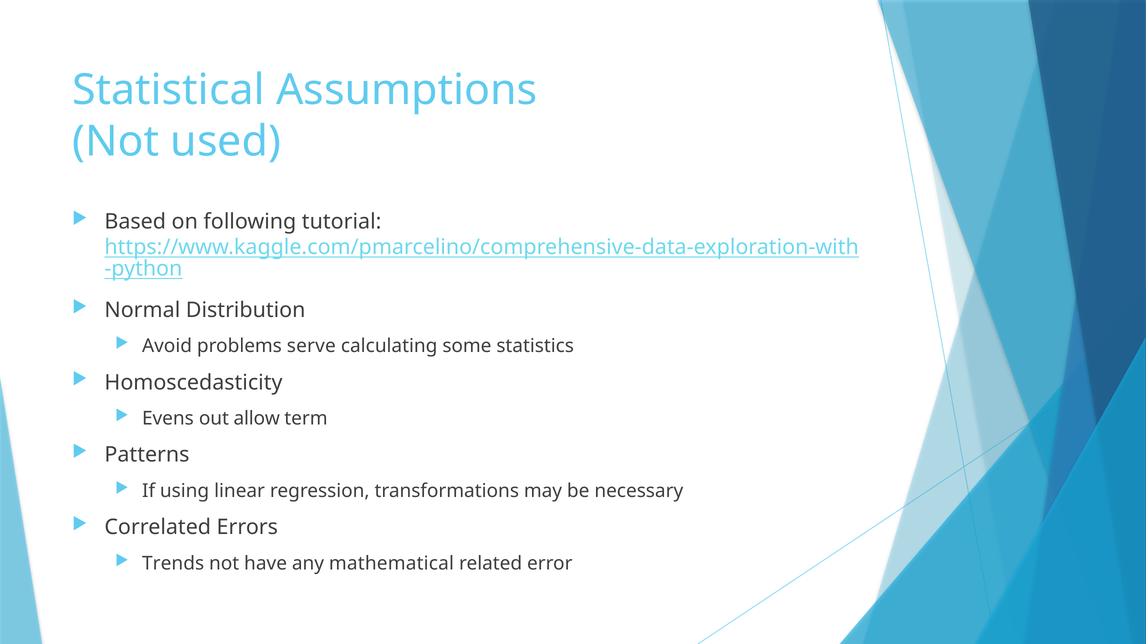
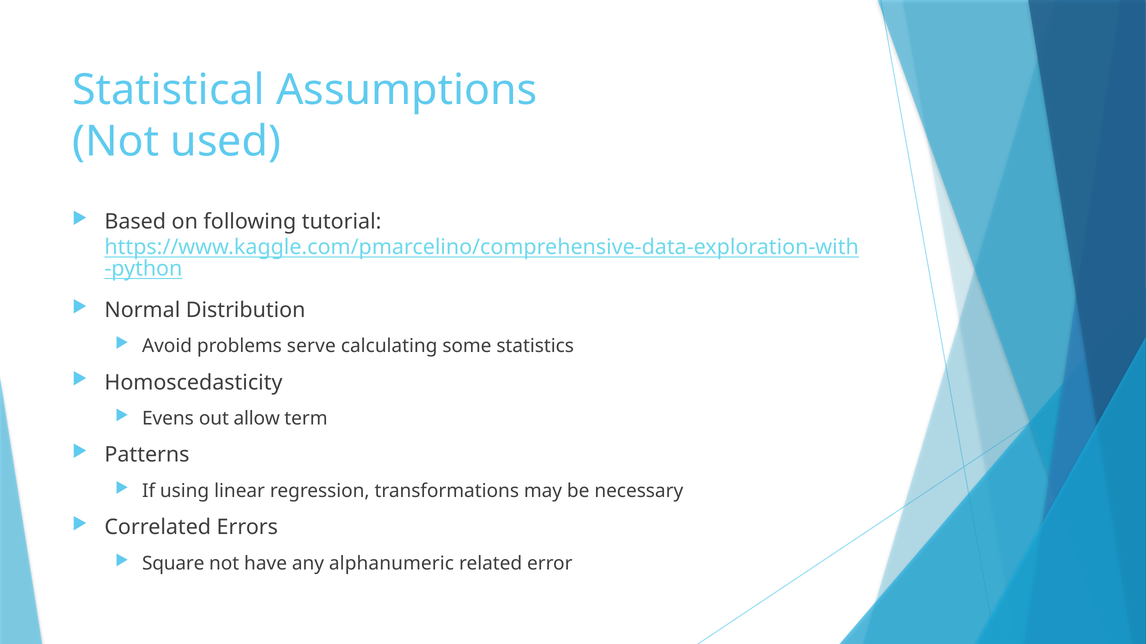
Trends: Trends -> Square
mathematical: mathematical -> alphanumeric
